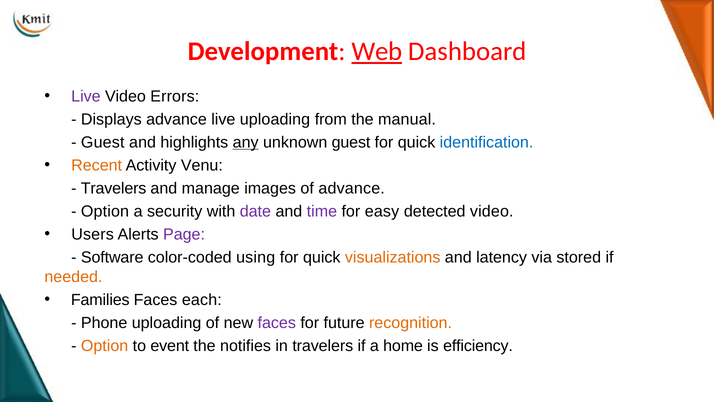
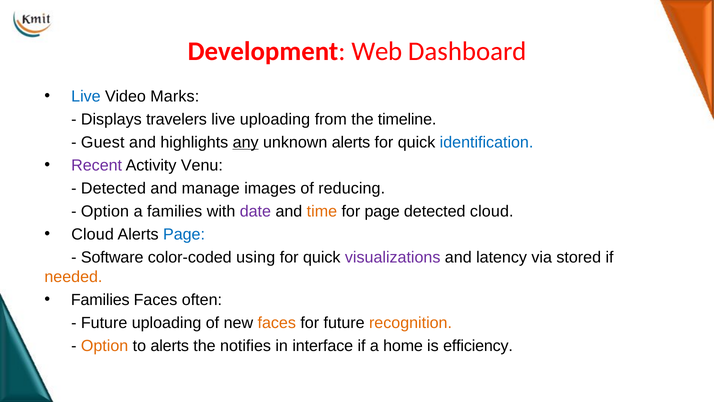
Web underline: present -> none
Live at (86, 96) colour: purple -> blue
Errors: Errors -> Marks
Displays advance: advance -> travelers
manual: manual -> timeline
unknown guest: guest -> alerts
Recent colour: orange -> purple
Travelers at (114, 188): Travelers -> Detected
of advance: advance -> reducing
a security: security -> families
time colour: purple -> orange
for easy: easy -> page
detected video: video -> cloud
Users at (93, 234): Users -> Cloud
Page at (184, 234) colour: purple -> blue
visualizations colour: orange -> purple
each: each -> often
Phone at (104, 323): Phone -> Future
faces at (277, 323) colour: purple -> orange
to event: event -> alerts
in travelers: travelers -> interface
